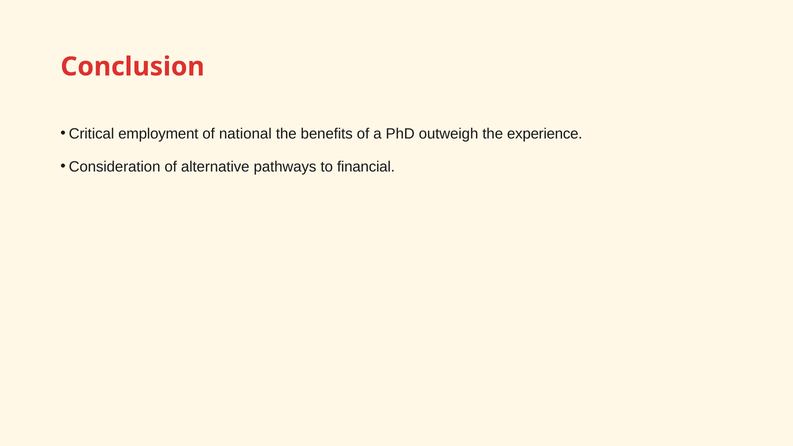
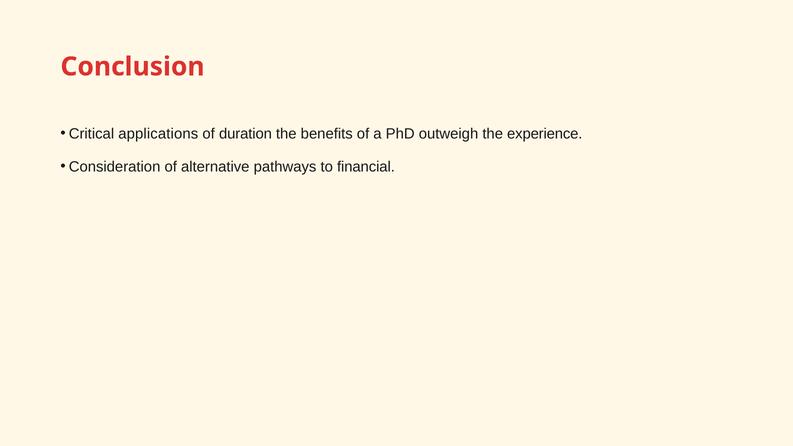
employment: employment -> applications
national: national -> duration
